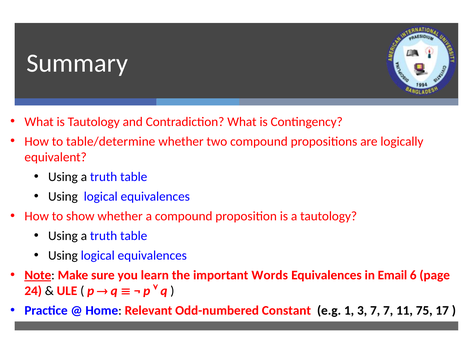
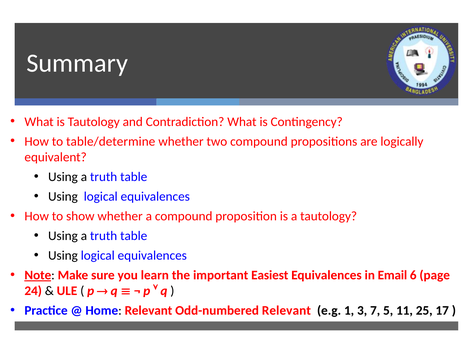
Words: Words -> Easiest
Odd-numbered Constant: Constant -> Relevant
7 7: 7 -> 5
75: 75 -> 25
